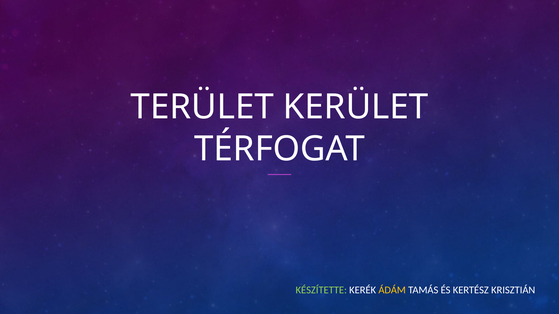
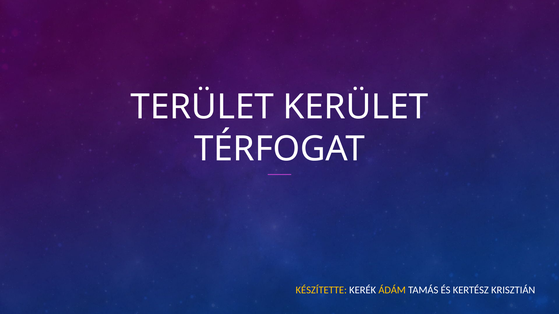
KÉSZÍTETTE colour: light green -> yellow
